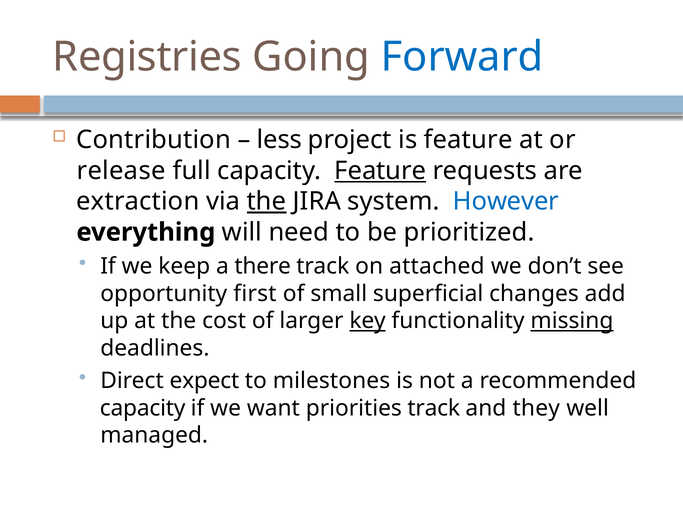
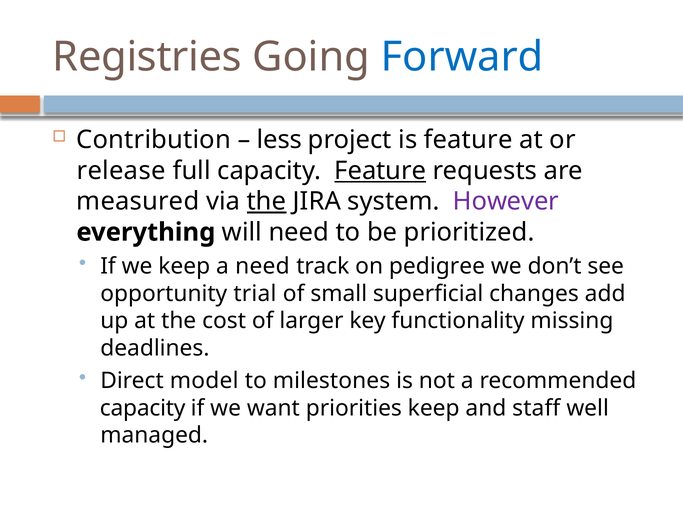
extraction: extraction -> measured
However colour: blue -> purple
a there: there -> need
attached: attached -> pedigree
first: first -> trial
key underline: present -> none
missing underline: present -> none
expect: expect -> model
priorities track: track -> keep
they: they -> staff
